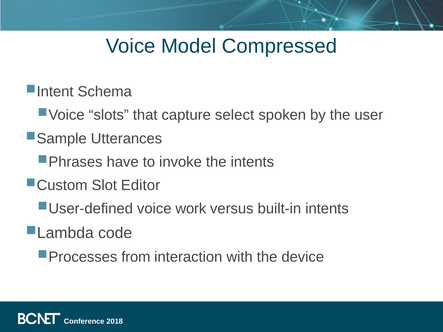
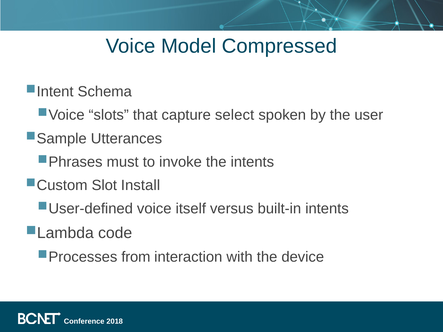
have: have -> must
Editor: Editor -> Install
work: work -> itself
